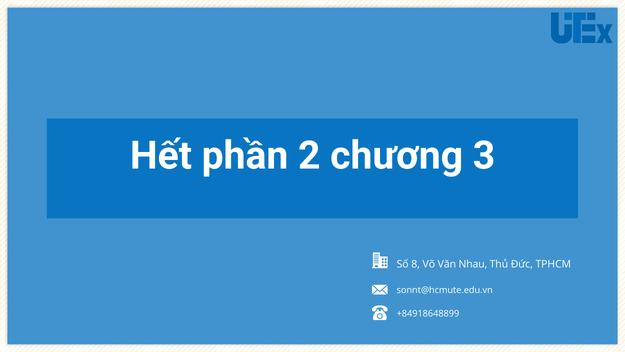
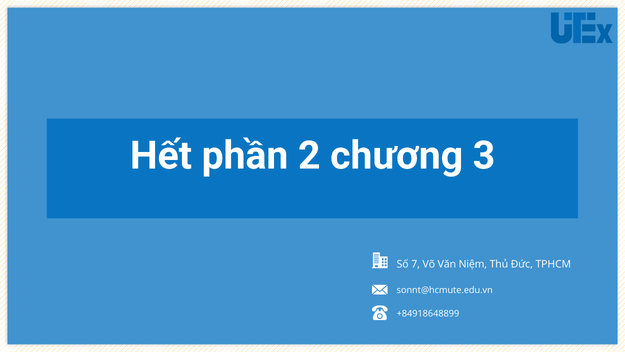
8: 8 -> 7
Nhau: Nhau -> Niệm
